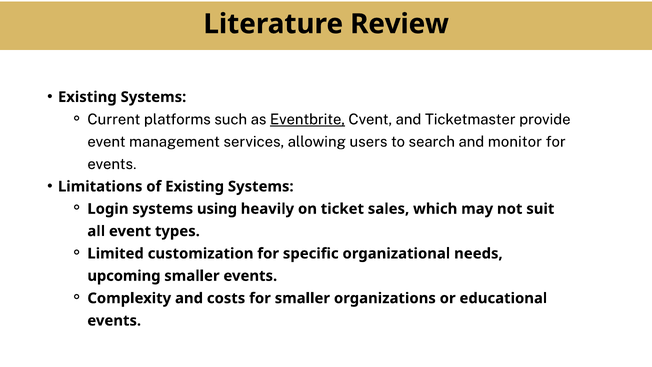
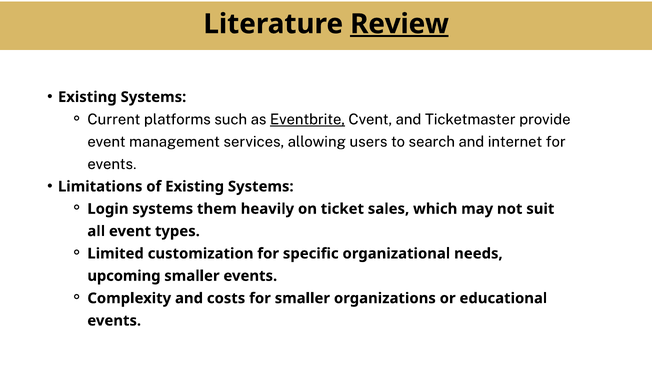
Review underline: none -> present
monitor: monitor -> internet
using: using -> them
